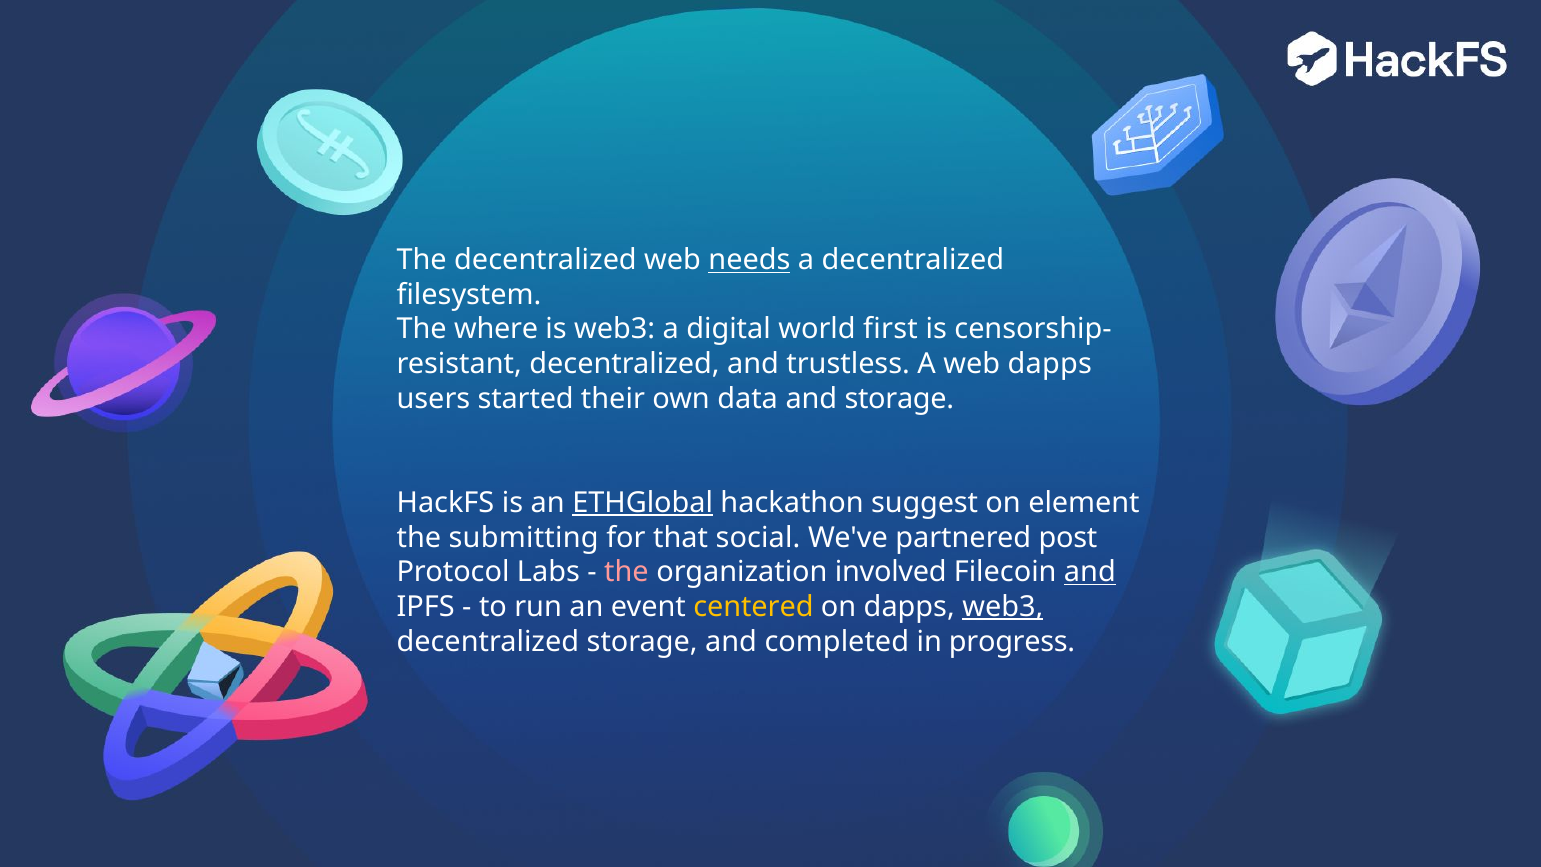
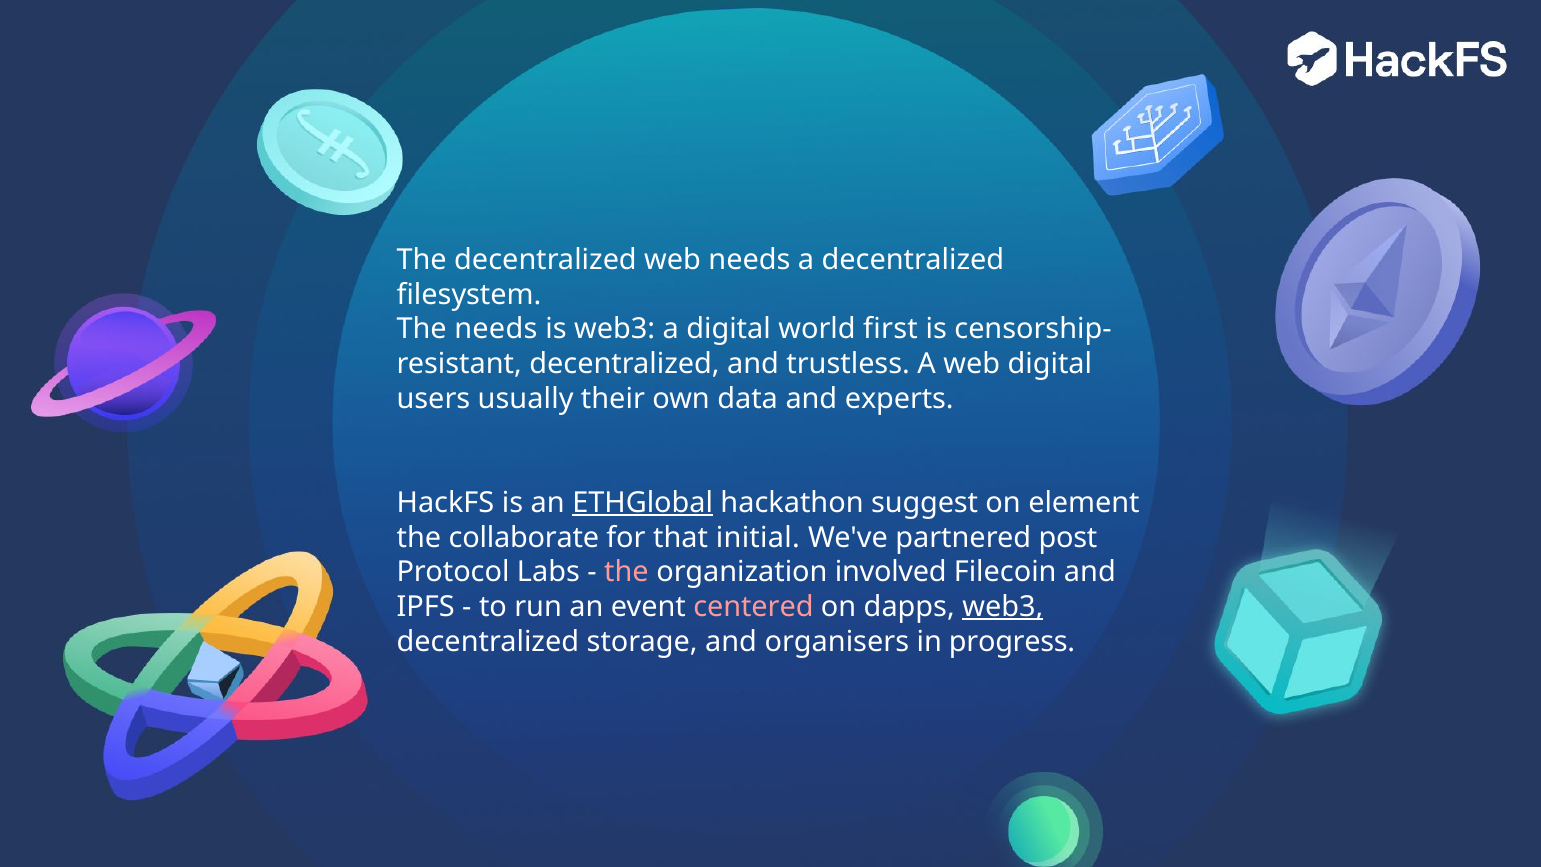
needs at (749, 260) underline: present -> none
The where: where -> needs
web dapps: dapps -> digital
started: started -> usually
and storage: storage -> experts
submitting: submitting -> collaborate
social: social -> initial
and at (1090, 572) underline: present -> none
centered colour: yellow -> pink
completed: completed -> organisers
